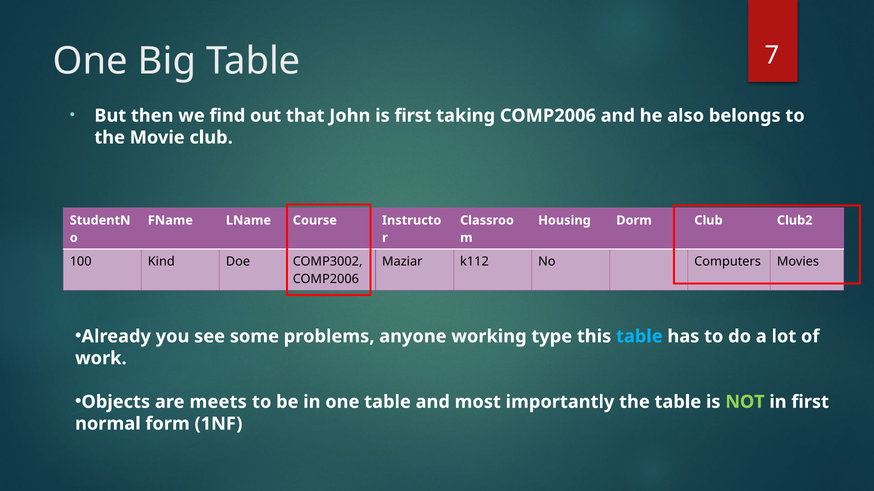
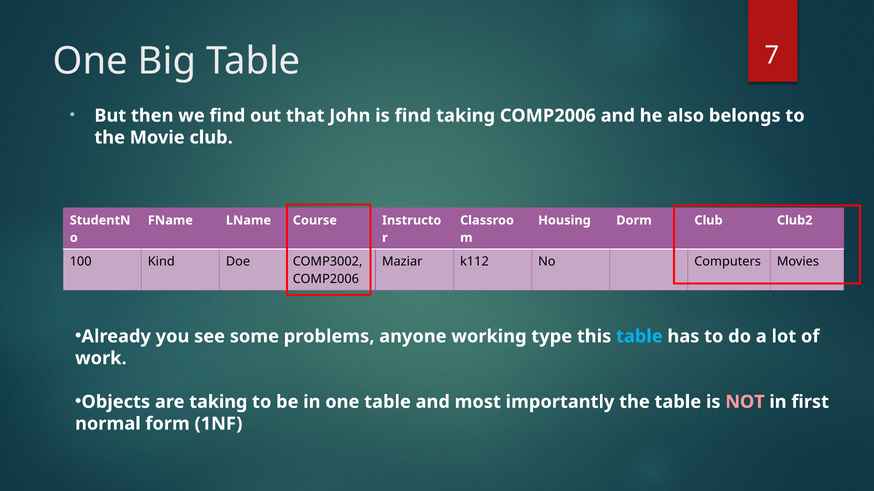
is first: first -> find
are meets: meets -> taking
NOT colour: light green -> pink
